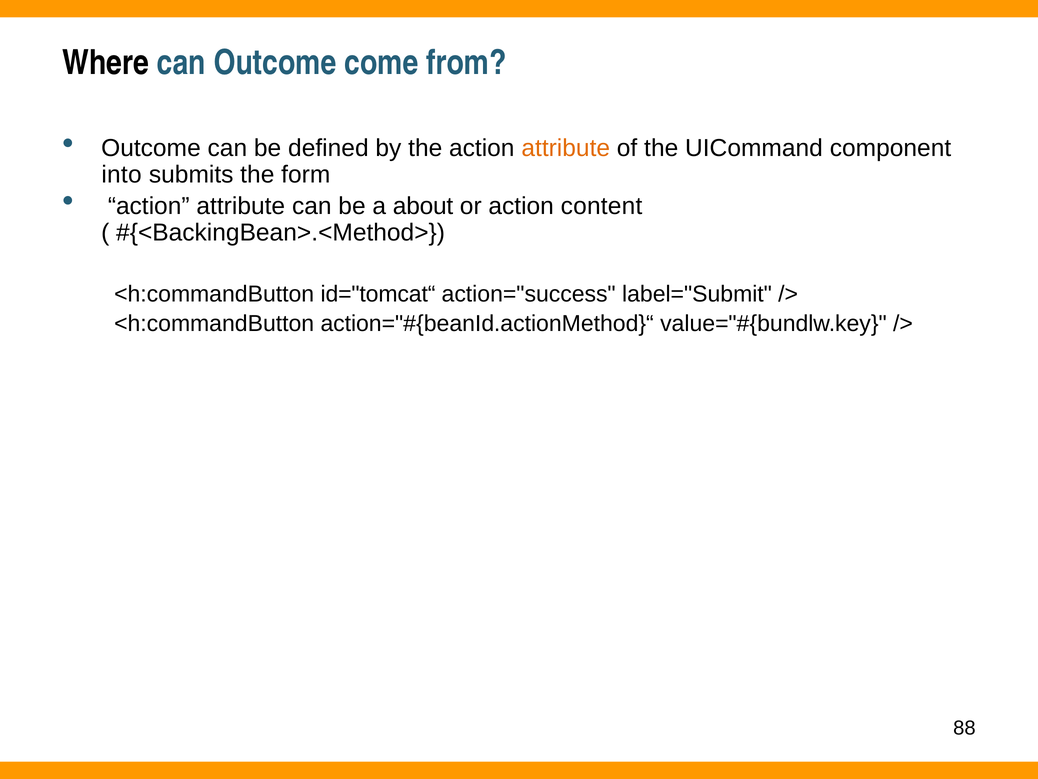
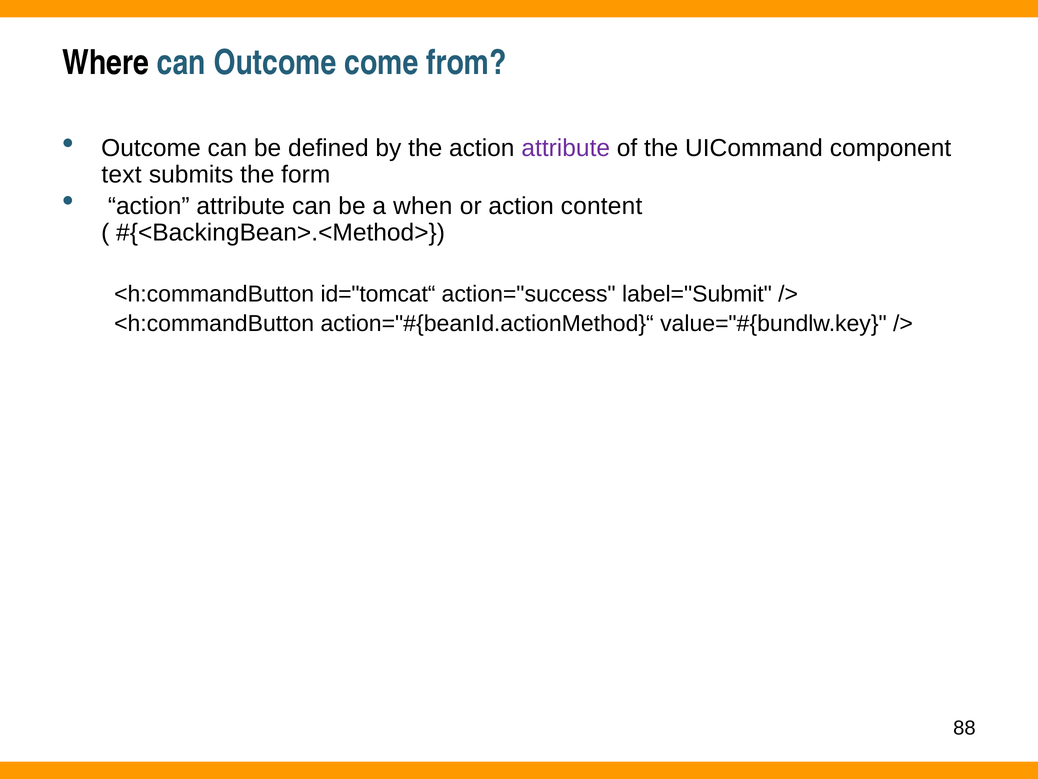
attribute at (566, 148) colour: orange -> purple
into: into -> text
about: about -> when
